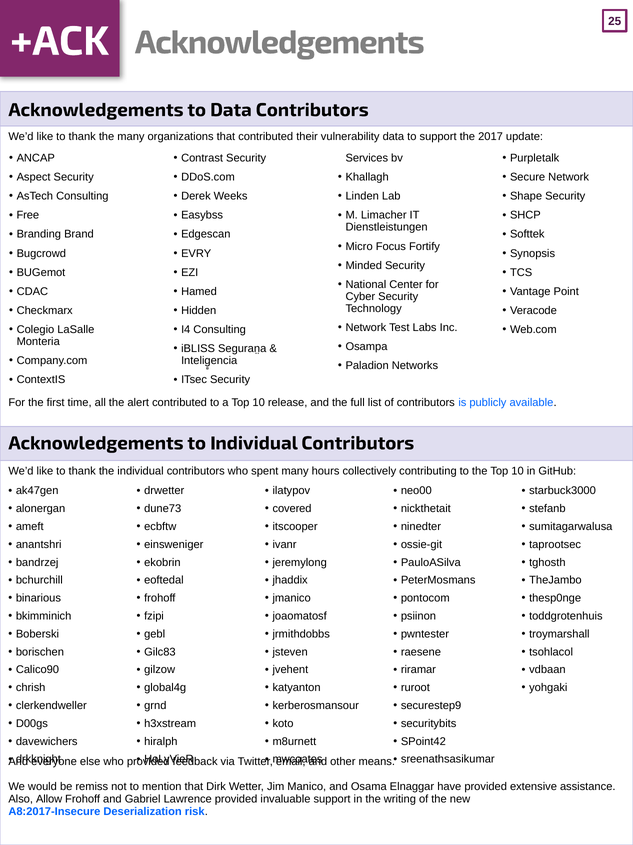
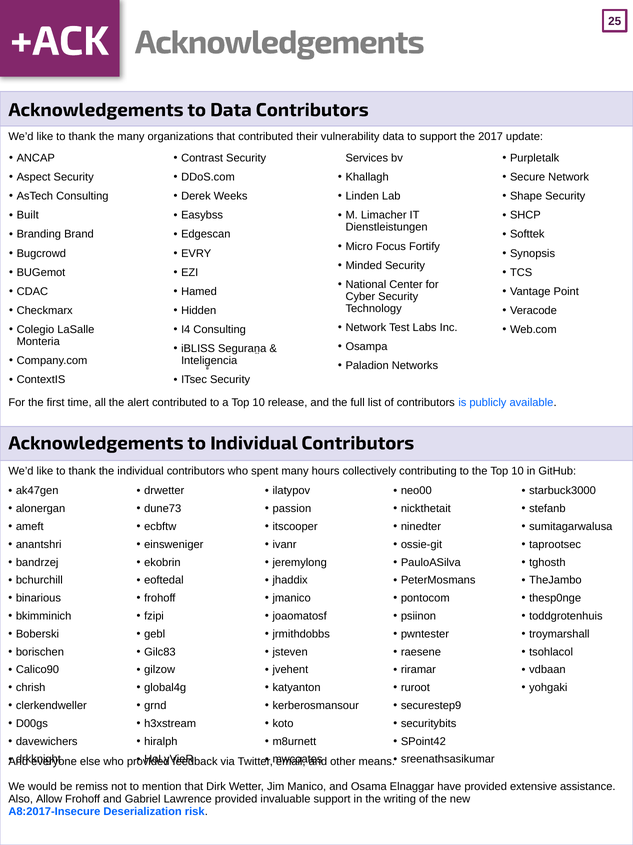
Free: Free -> Built
covered: covered -> passion
